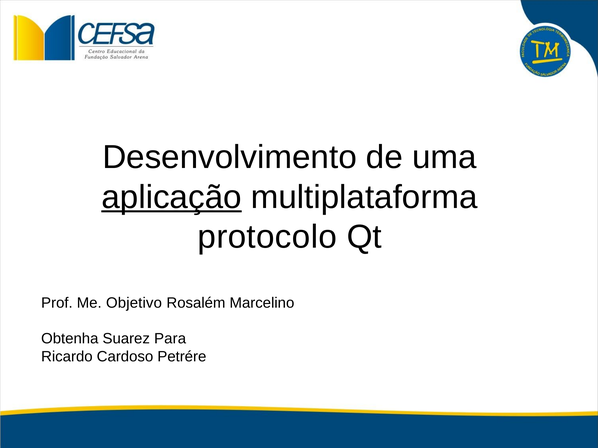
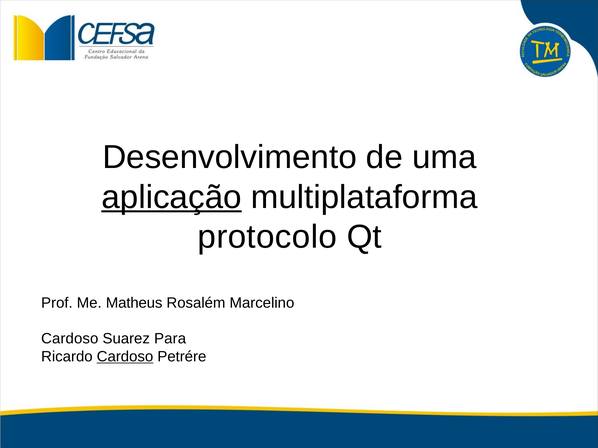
Objetivo: Objetivo -> Matheus
Obtenha at (70, 339): Obtenha -> Cardoso
Cardoso at (125, 357) underline: none -> present
